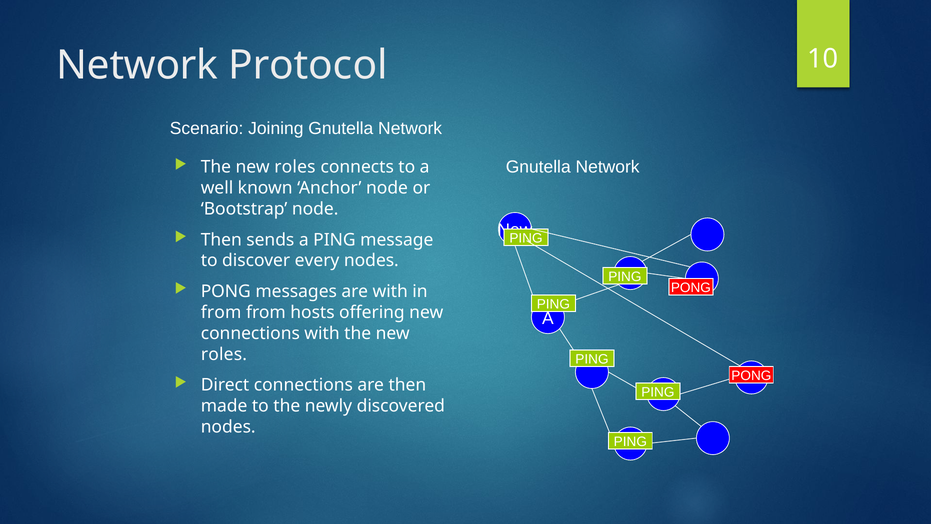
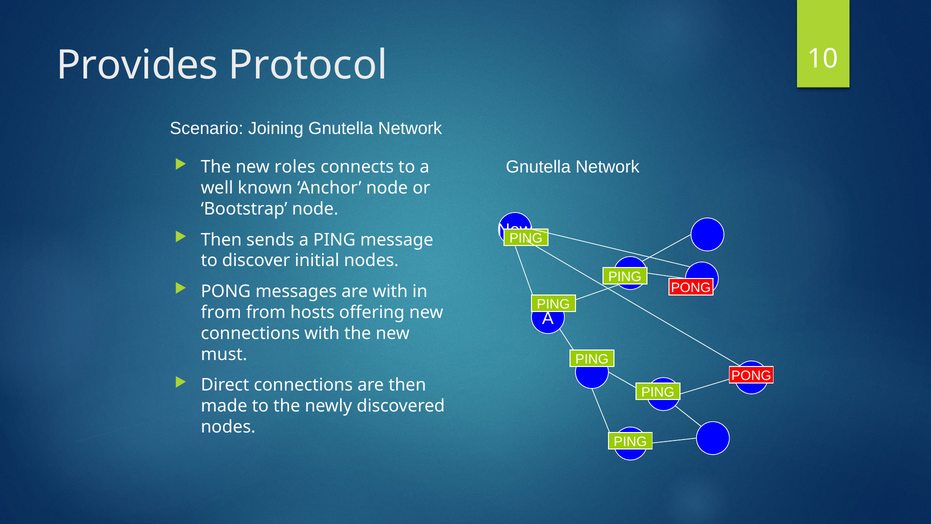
Network at (137, 65): Network -> Provides
every: every -> initial
roles at (224, 354): roles -> must
